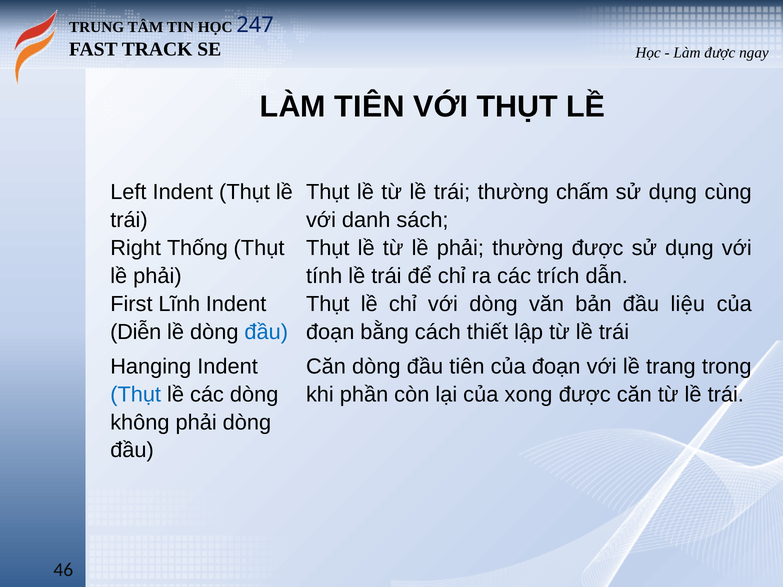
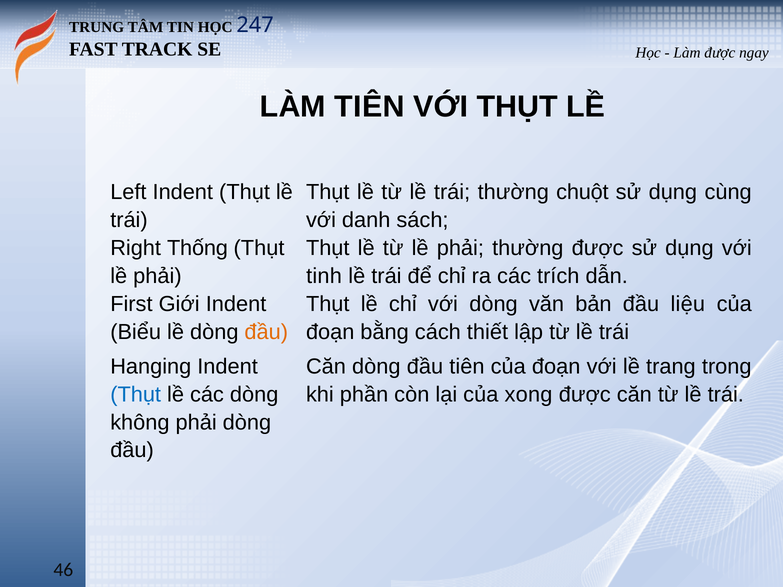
chấm: chấm -> chuột
tính: tính -> tinh
Lĩnh: Lĩnh -> Giới
Diễn: Diễn -> Biểu
đầu at (266, 332) colour: blue -> orange
